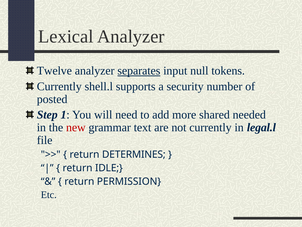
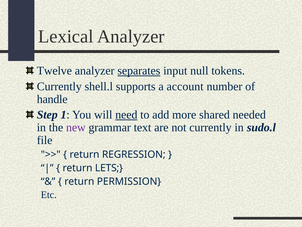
security: security -> account
posted: posted -> handle
need underline: none -> present
new colour: red -> purple
legal.l: legal.l -> sudo.l
DETERMINES: DETERMINES -> REGRESSION
IDLE: IDLE -> LETS
